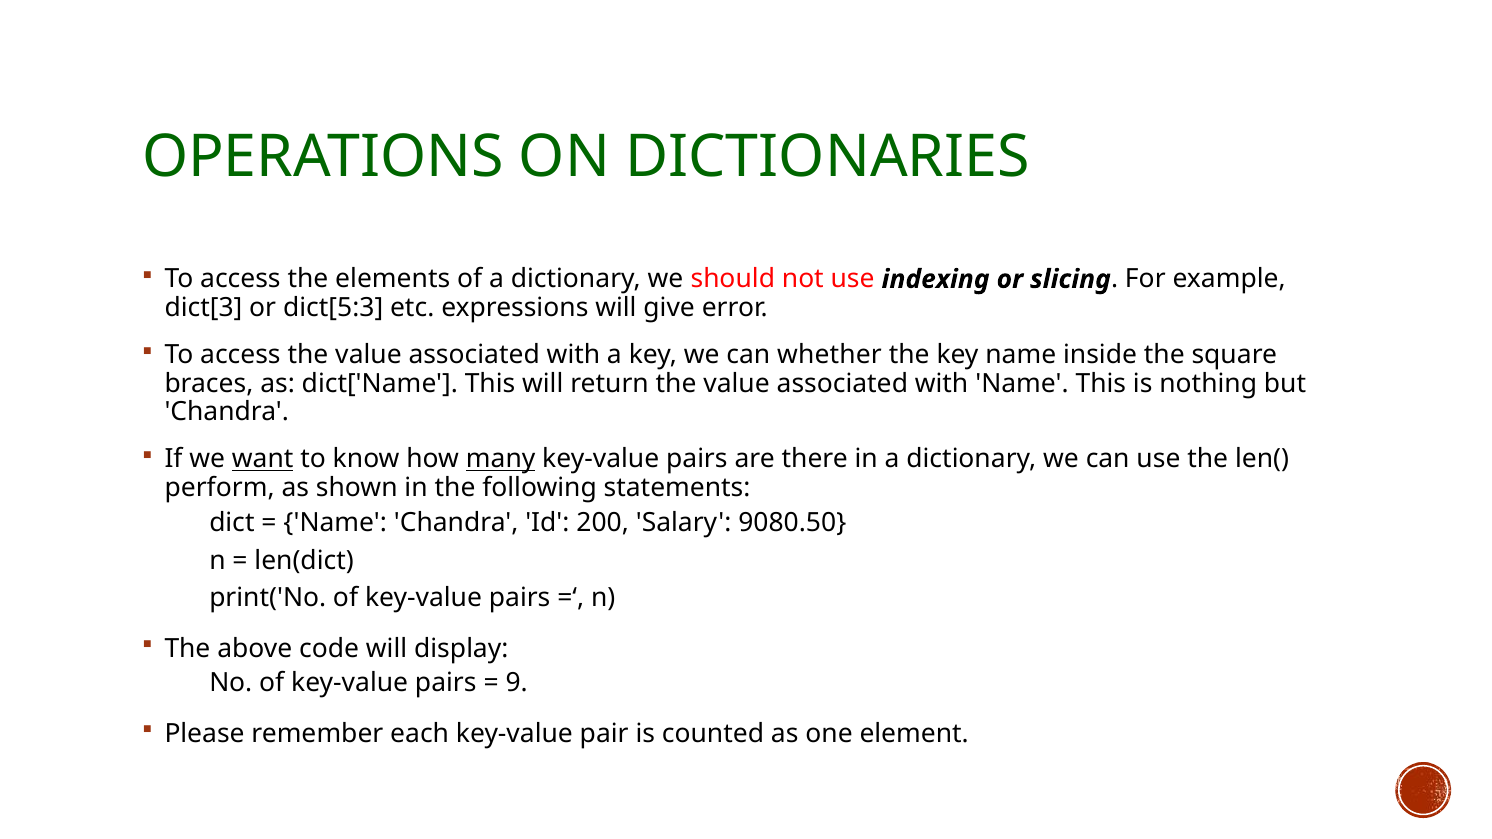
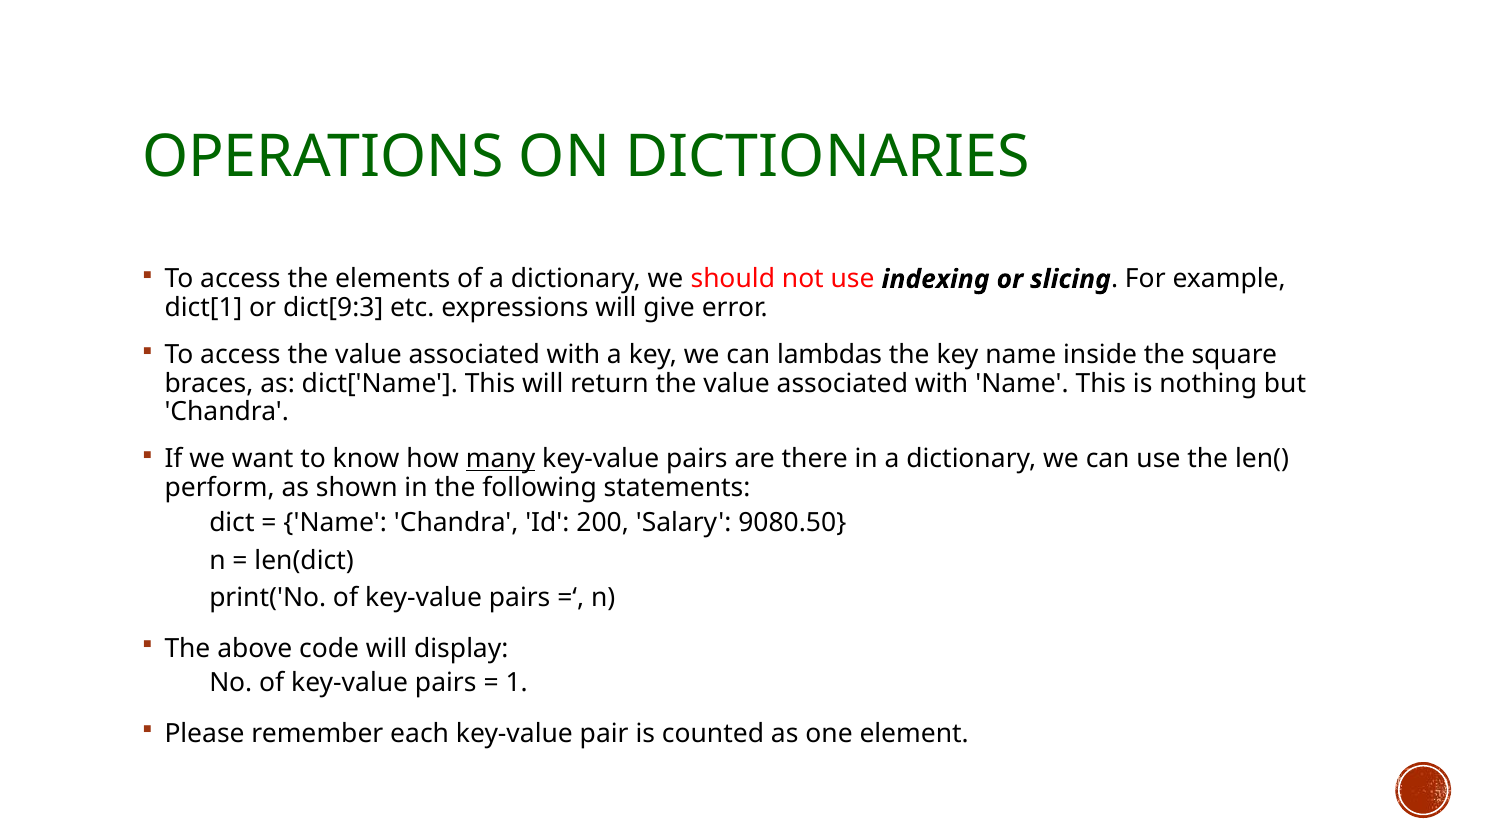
dict[3: dict[3 -> dict[1
dict[5:3: dict[5:3 -> dict[9:3
whether: whether -> lambdas
want underline: present -> none
9: 9 -> 1
